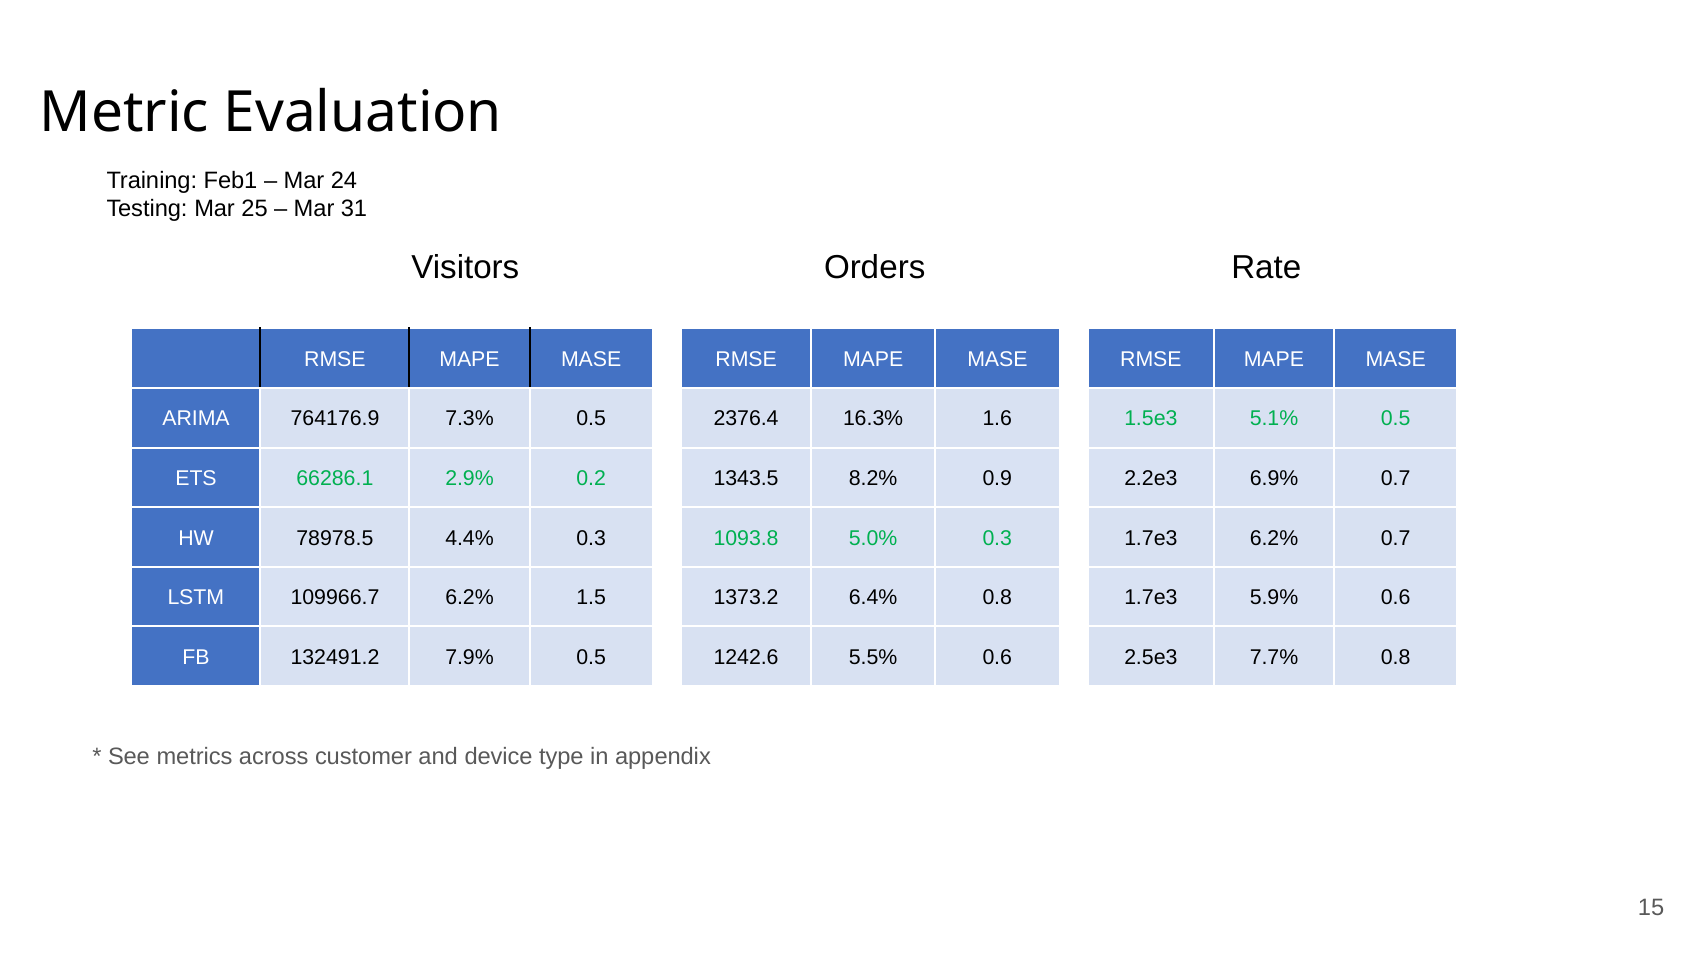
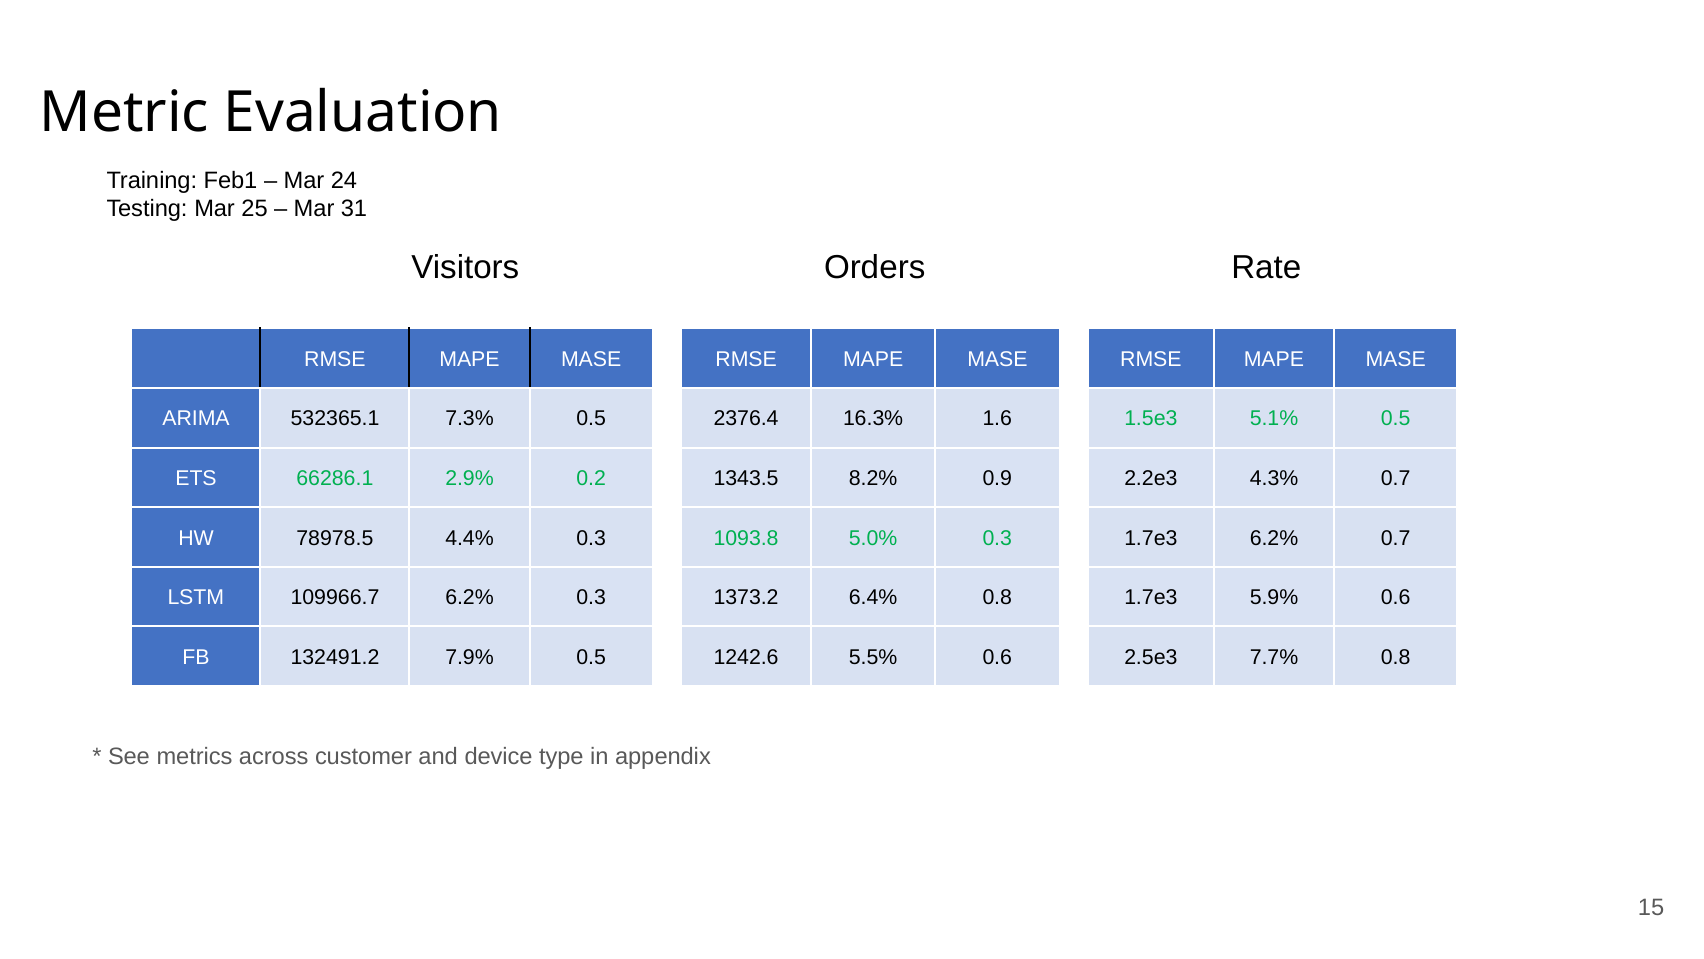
764176.9: 764176.9 -> 532365.1
6.9%: 6.9% -> 4.3%
6.2% 1.5: 1.5 -> 0.3
